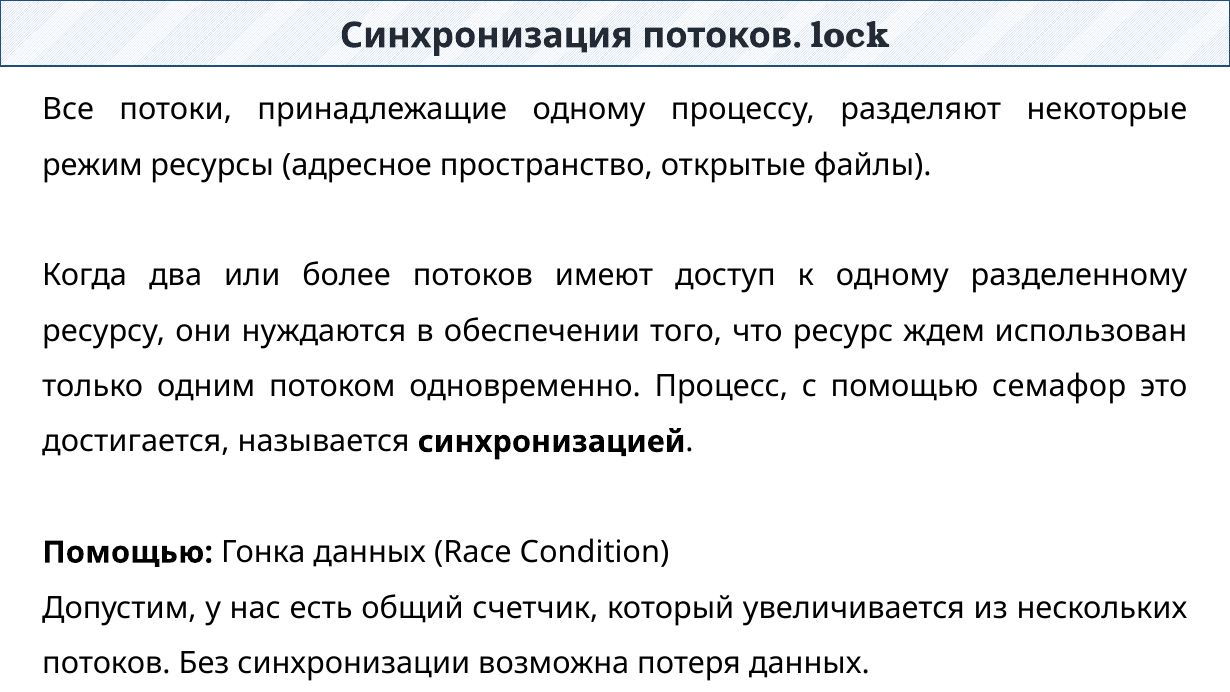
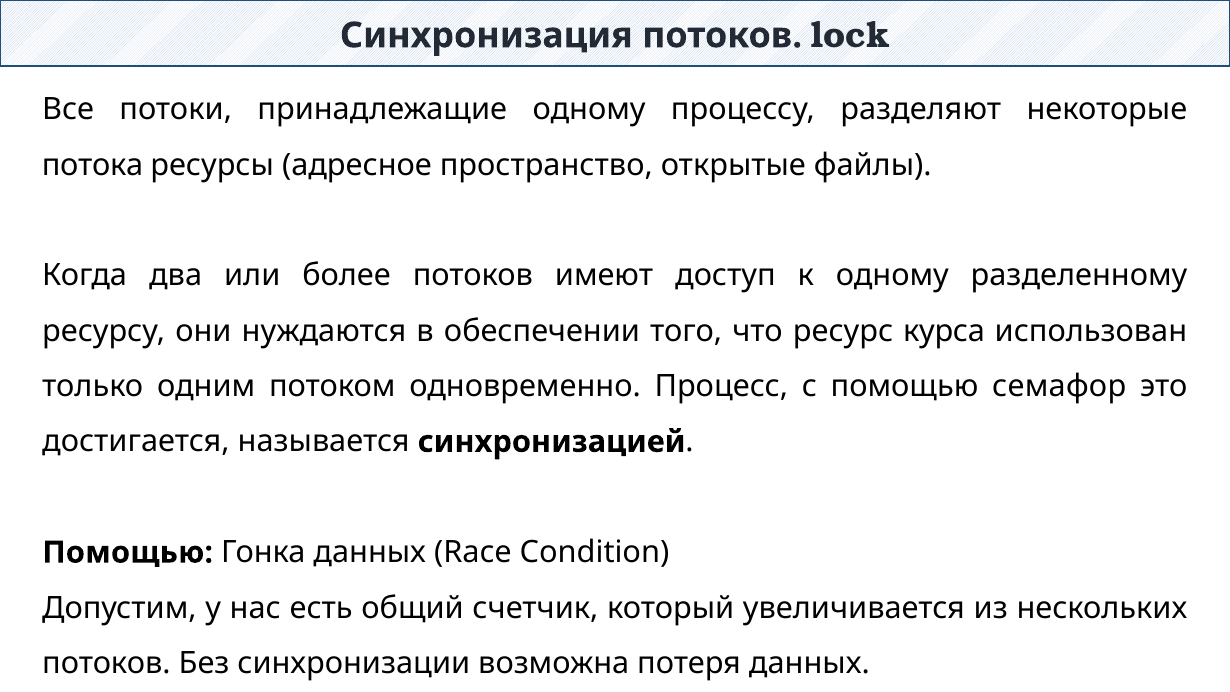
режим: режим -> потока
ждем: ждем -> курса
